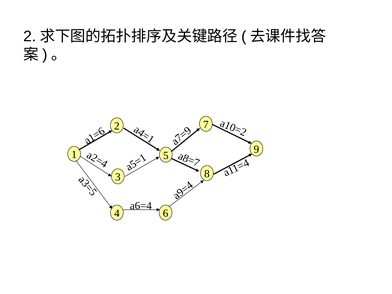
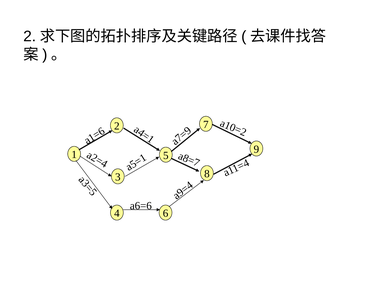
a6=4: a6=4 -> a6=6
